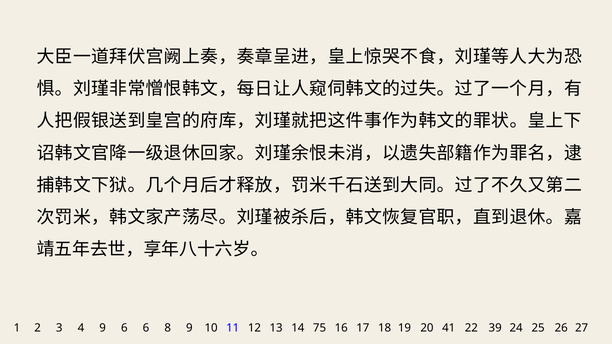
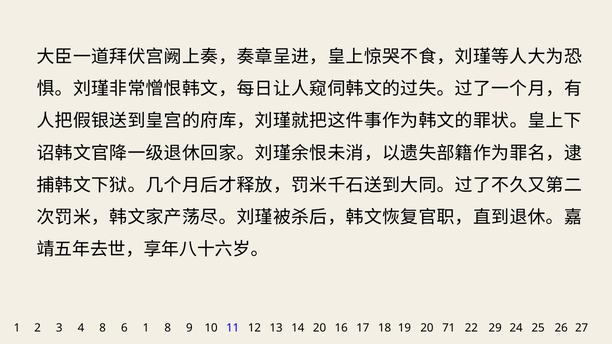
4 9: 9 -> 8
6 6: 6 -> 1
12 75: 75 -> 20
41: 41 -> 71
39: 39 -> 29
